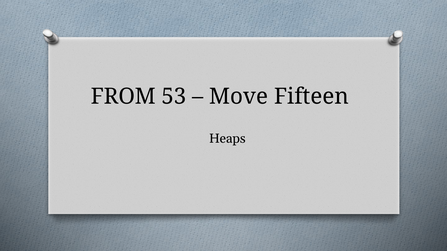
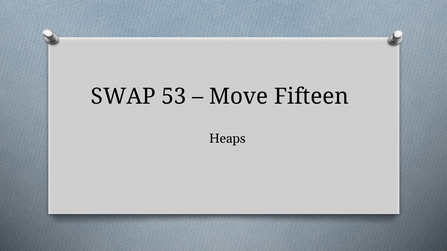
FROM: FROM -> SWAP
